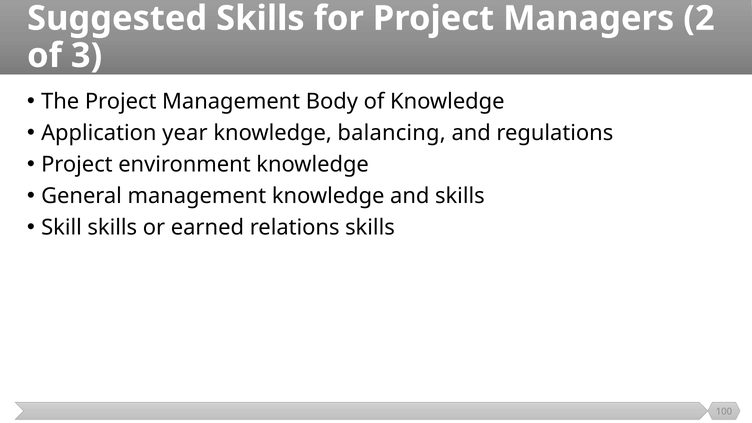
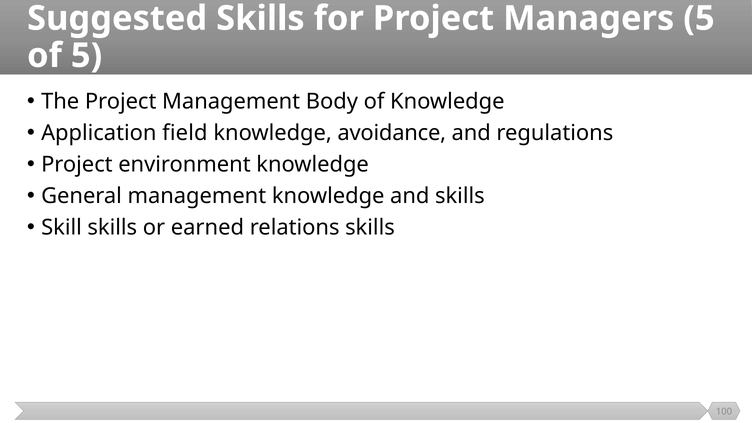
Managers 2: 2 -> 5
of 3: 3 -> 5
year: year -> field
balancing: balancing -> avoidance
